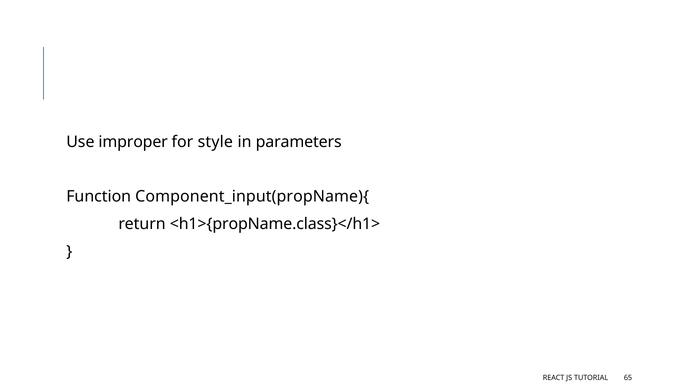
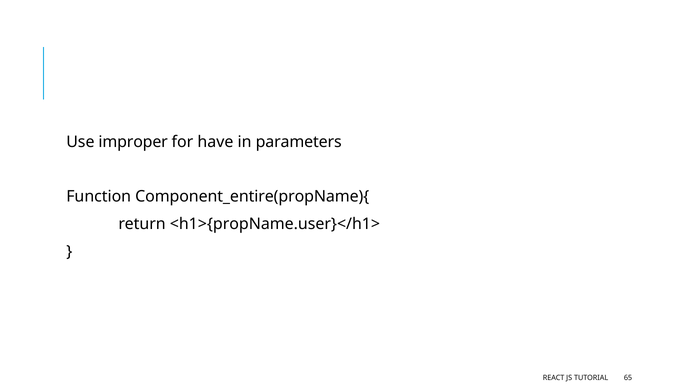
style: style -> have
Component_input(propName){: Component_input(propName){ -> Component_entire(propName){
<h1>{propName.class}</h1>: <h1>{propName.class}</h1> -> <h1>{propName.user}</h1>
